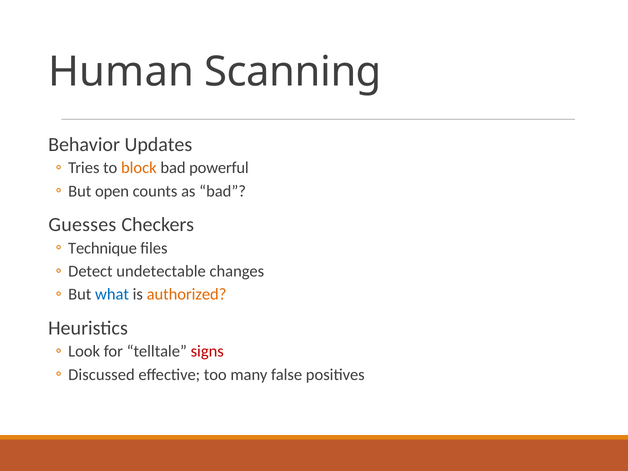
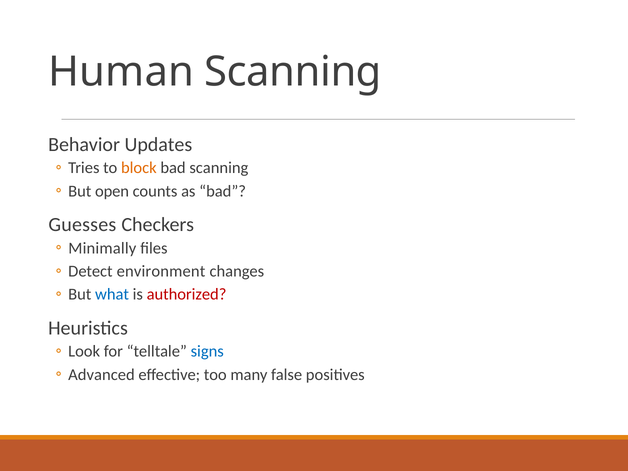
bad powerful: powerful -> scanning
Technique: Technique -> Minimally
undetectable: undetectable -> environment
authorized colour: orange -> red
signs colour: red -> blue
Discussed: Discussed -> Advanced
